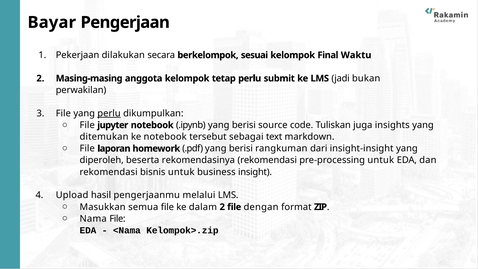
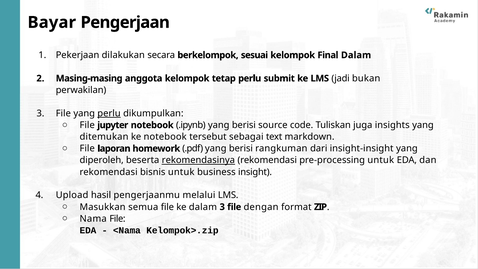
Final Waktu: Waktu -> Dalam
rekomendasinya underline: none -> present
dalam 2: 2 -> 3
